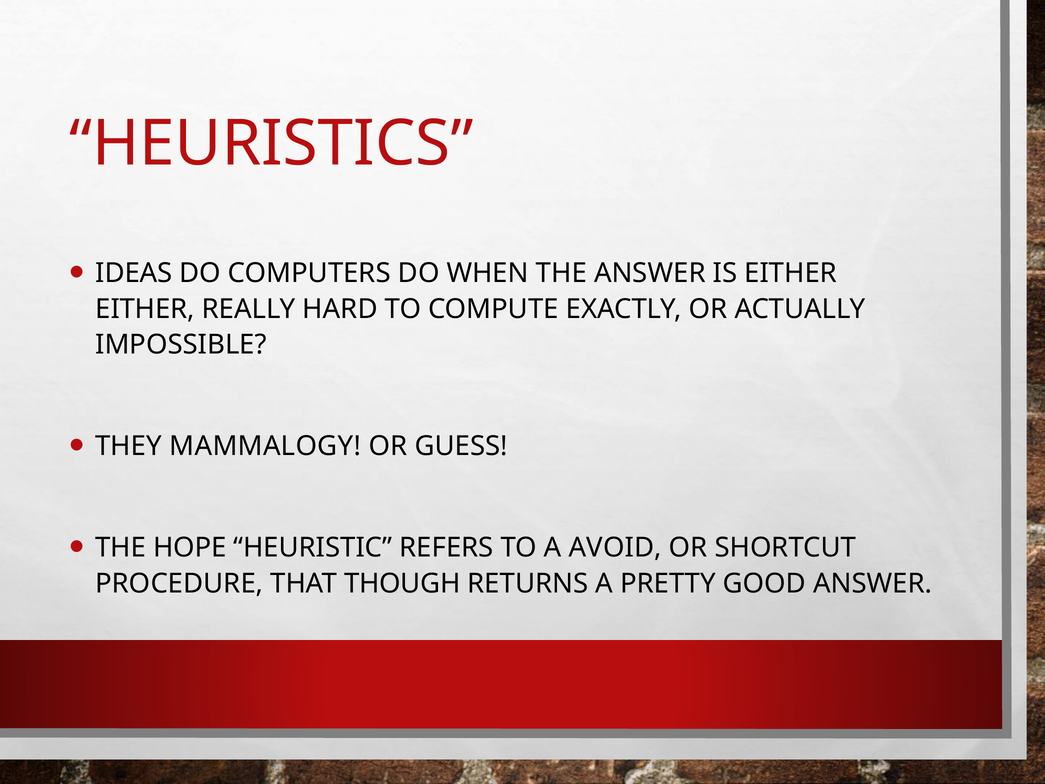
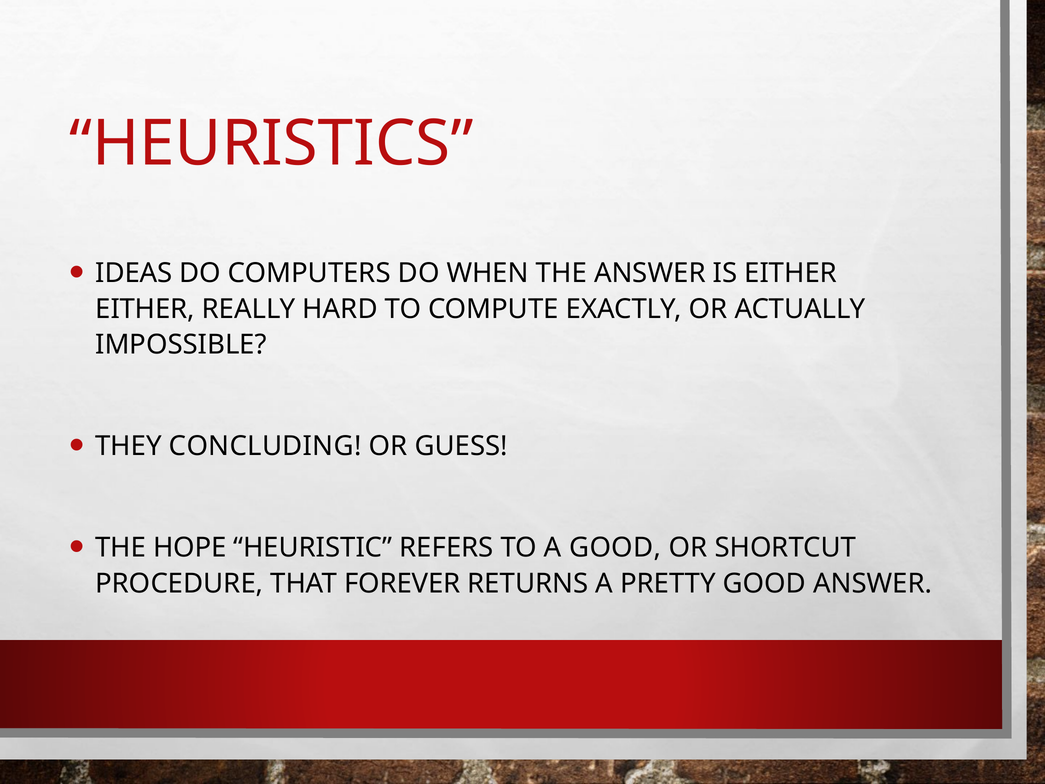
MAMMALOGY: MAMMALOGY -> CONCLUDING
A AVOID: AVOID -> GOOD
THOUGH: THOUGH -> FOREVER
